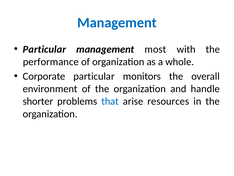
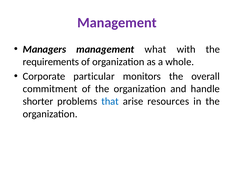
Management at (117, 23) colour: blue -> purple
Particular at (44, 49): Particular -> Managers
most: most -> what
performance: performance -> requirements
environment: environment -> commitment
